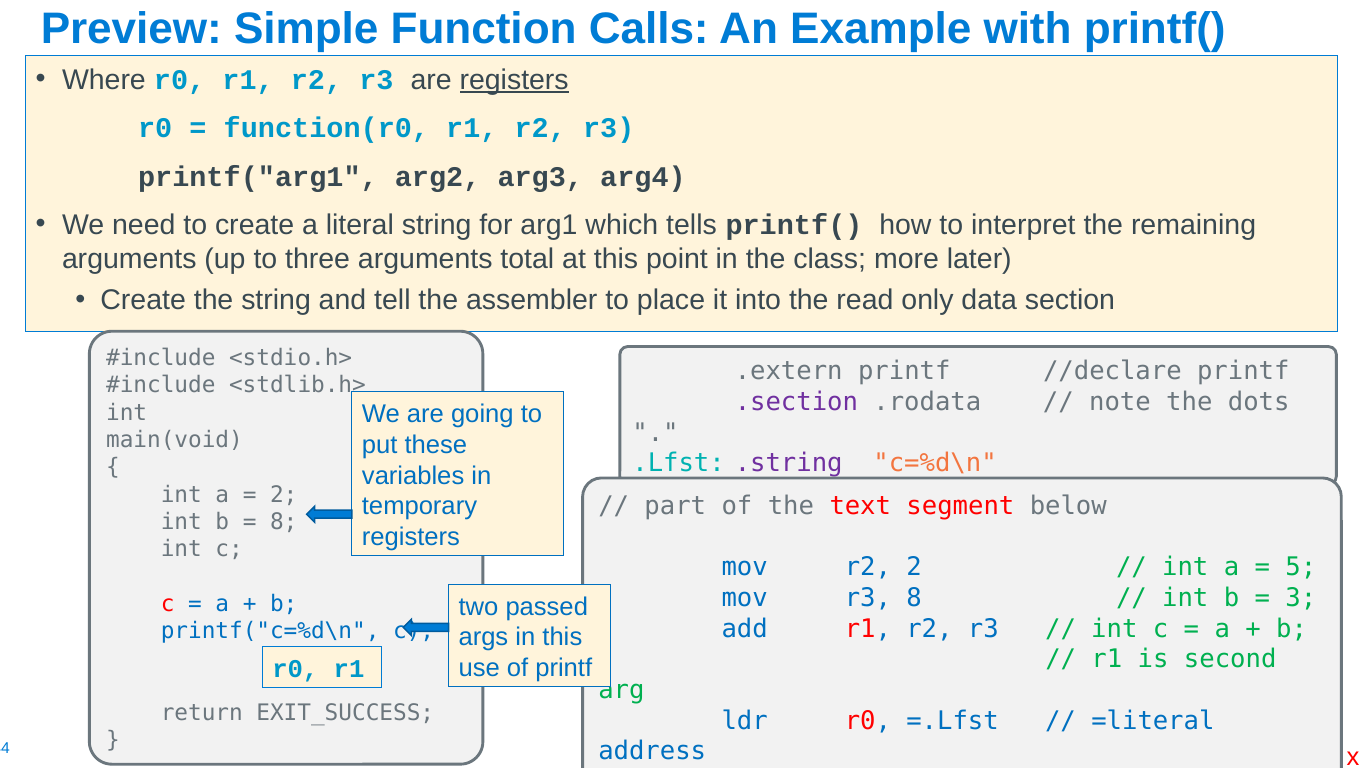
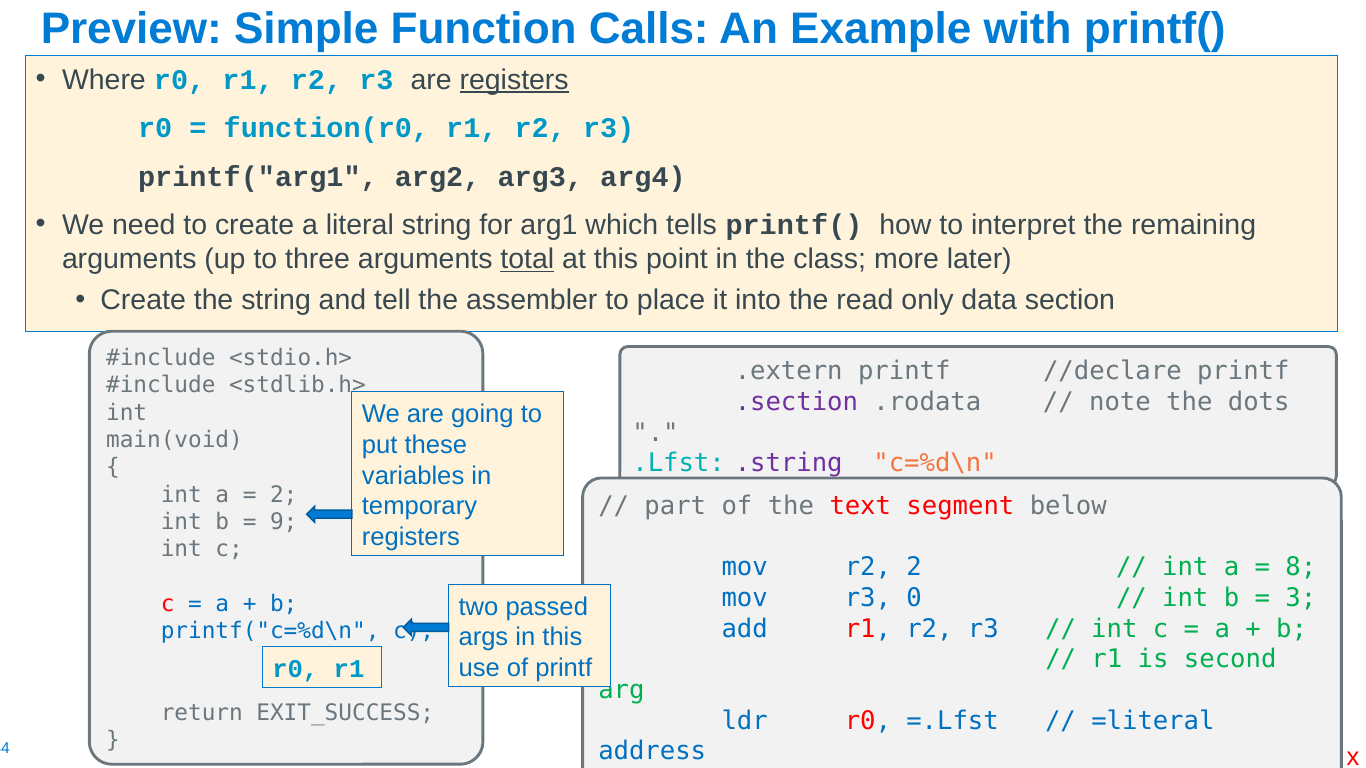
total underline: none -> present
8 at (284, 522): 8 -> 9
5: 5 -> 8
r3 8: 8 -> 0
